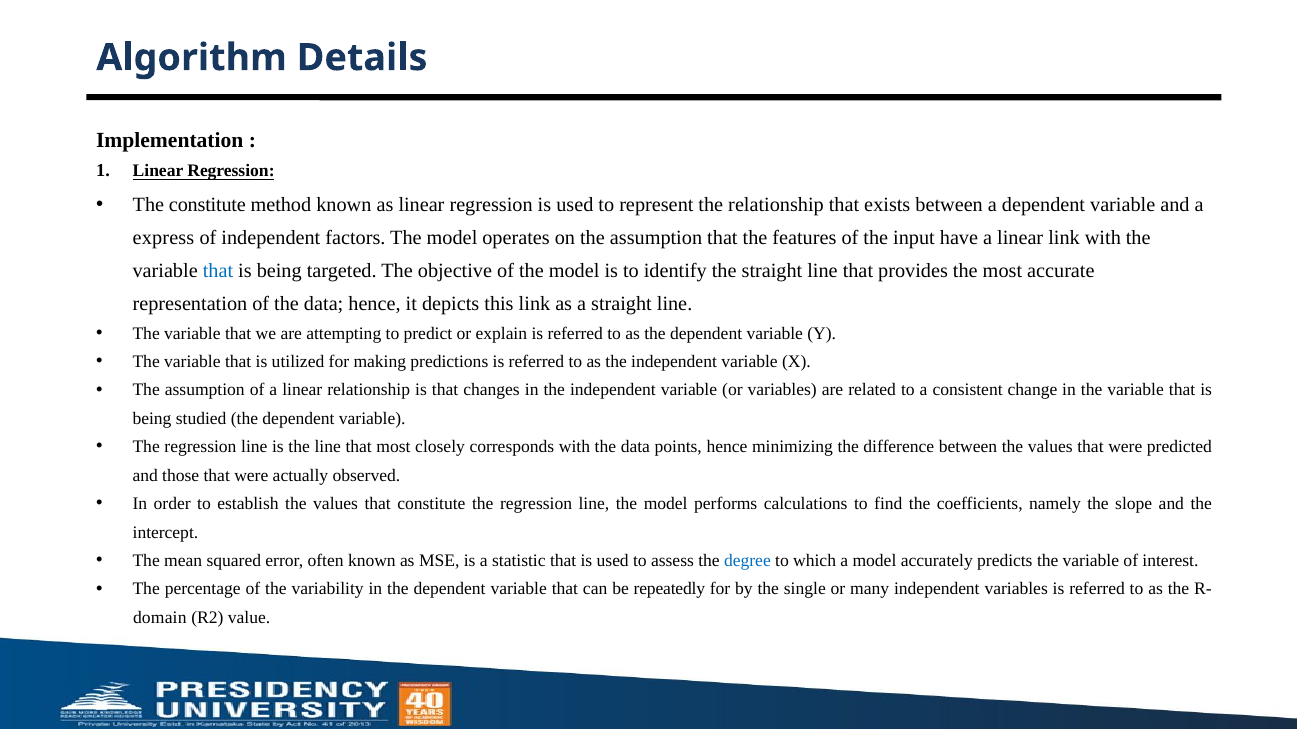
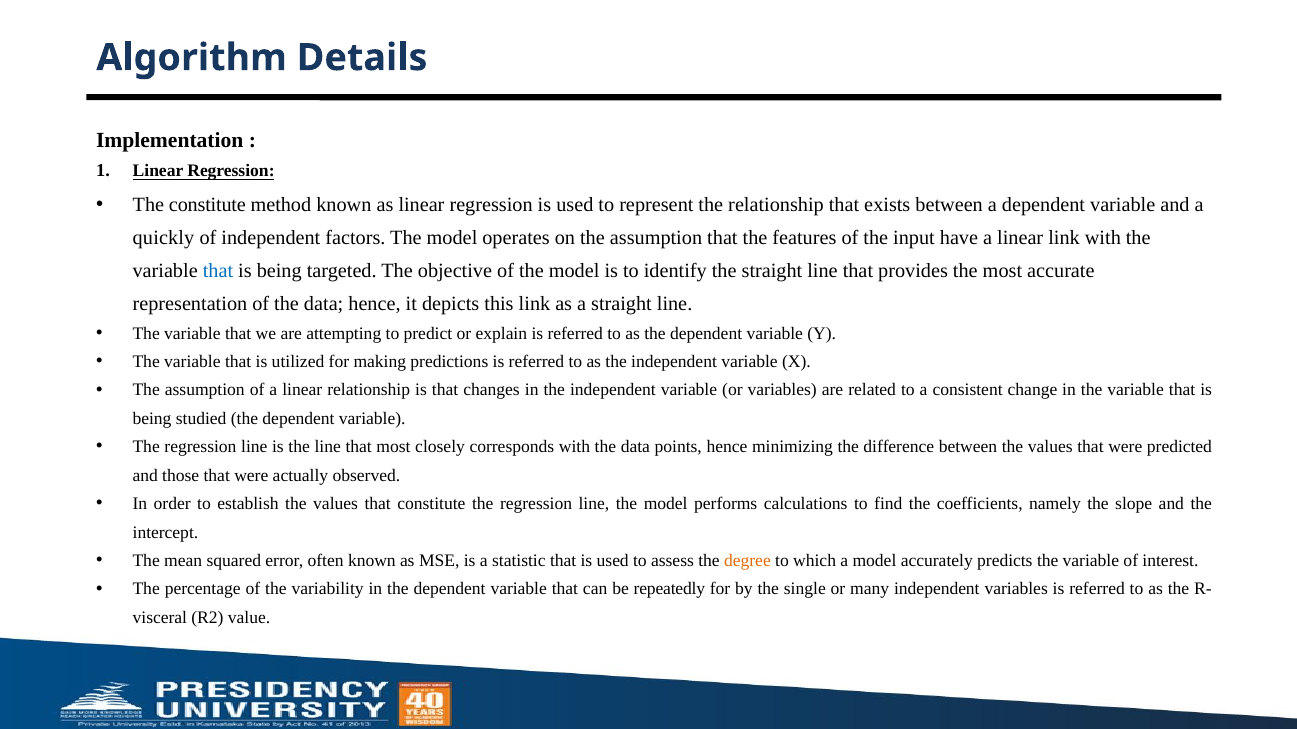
express: express -> quickly
degree colour: blue -> orange
domain: domain -> visceral
